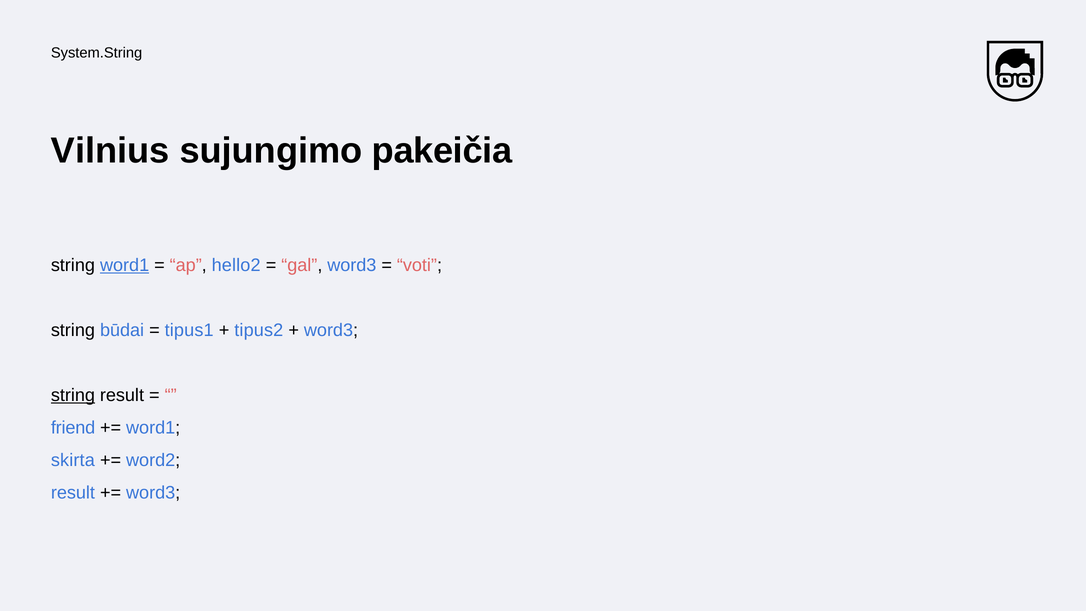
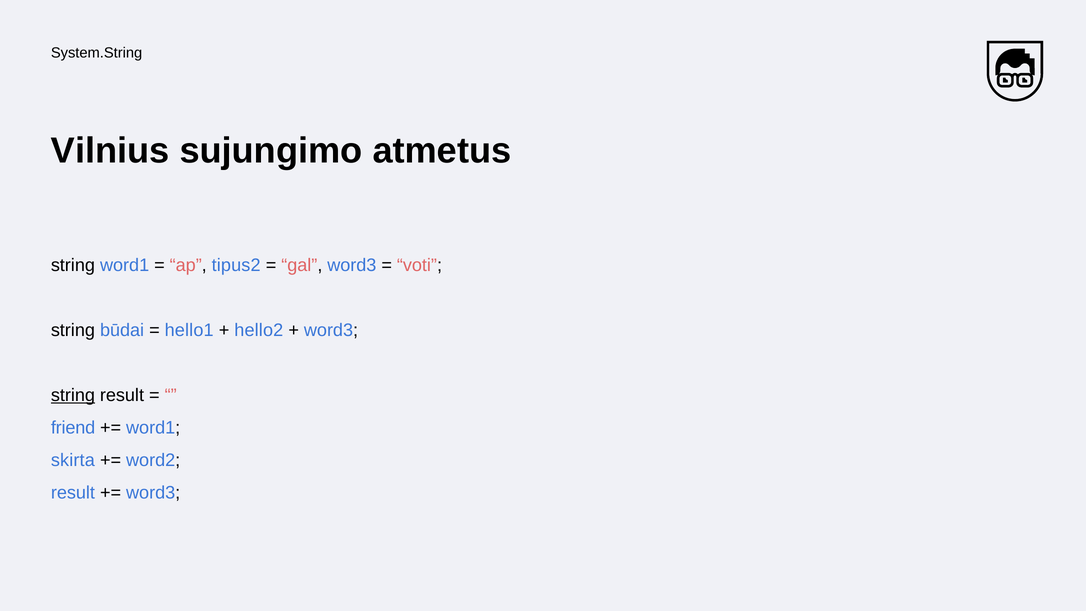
pakeičia: pakeičia -> atmetus
word1 at (125, 265) underline: present -> none
hello2: hello2 -> tipus2
tipus1: tipus1 -> hello1
tipus2: tipus2 -> hello2
